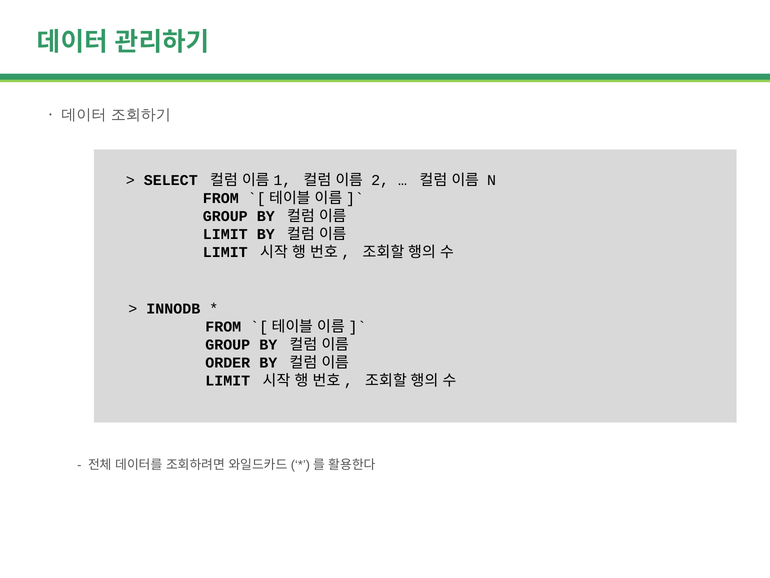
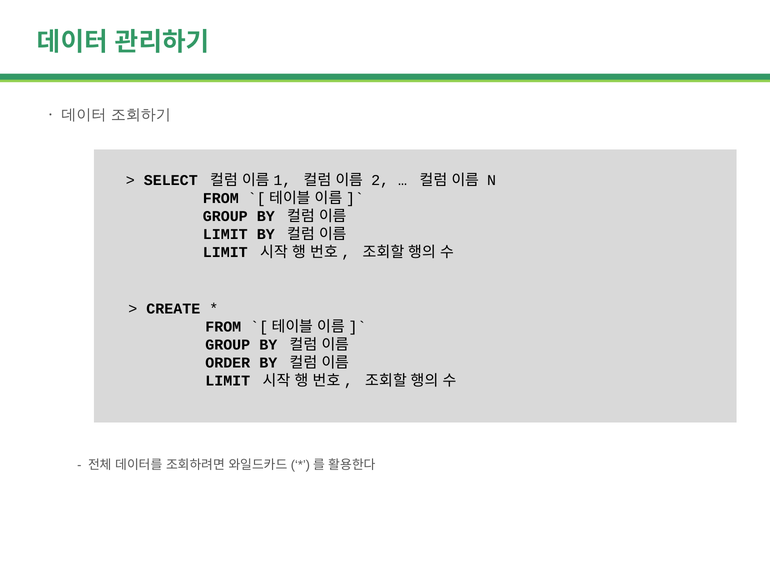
INNODB: INNODB -> CREATE
